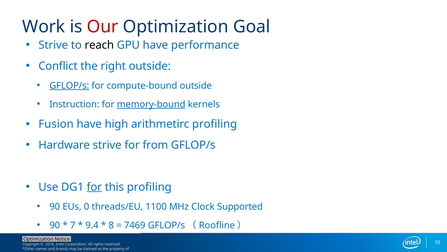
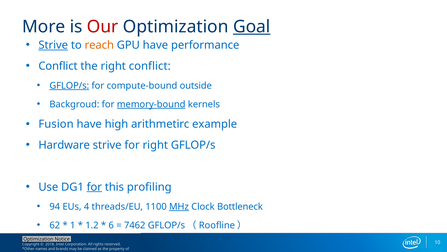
Work: Work -> More
Goal underline: none -> present
Strive at (53, 45) underline: none -> present
reach colour: black -> orange
right outside: outside -> conflict
Instruction: Instruction -> Backgroud
arithmetirc profiling: profiling -> example
for from: from -> right
90 at (55, 206): 90 -> 94
0: 0 -> 4
MHz underline: none -> present
Supported: Supported -> Bottleneck
90 at (55, 225): 90 -> 62
7: 7 -> 1
9.4: 9.4 -> 1.2
8: 8 -> 6
7469: 7469 -> 7462
